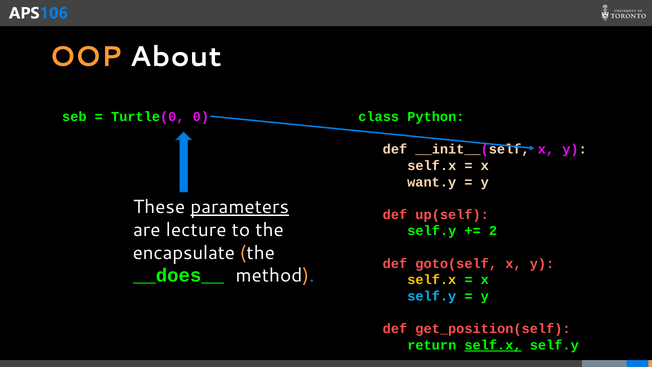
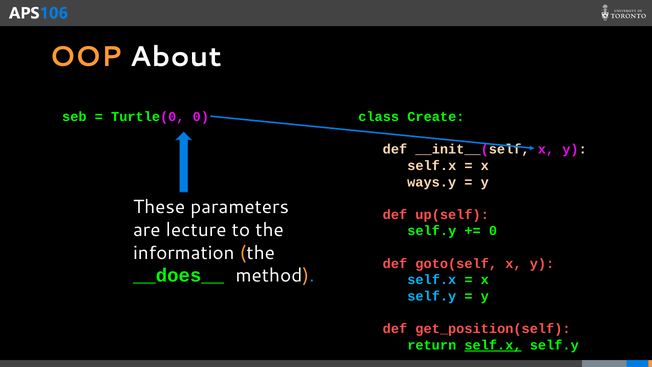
Python: Python -> Create
want.y: want.y -> ways.y
parameters underline: present -> none
2 at (493, 231): 2 -> 0
encapsulate: encapsulate -> information
self.x at (432, 280) colour: yellow -> light blue
